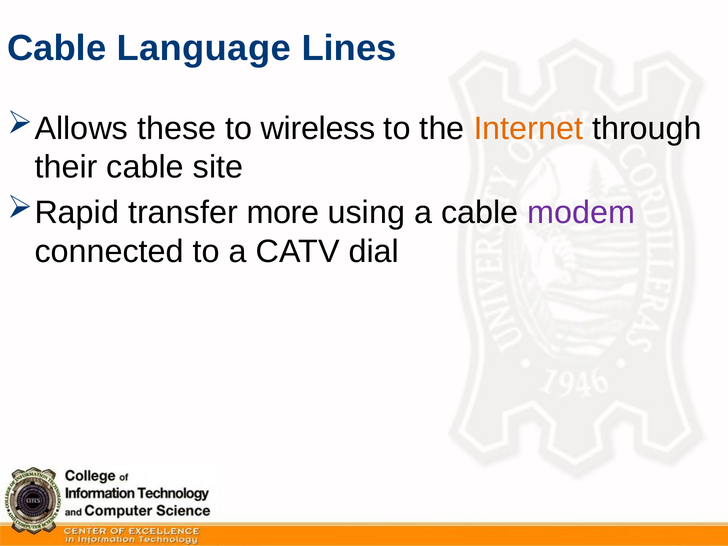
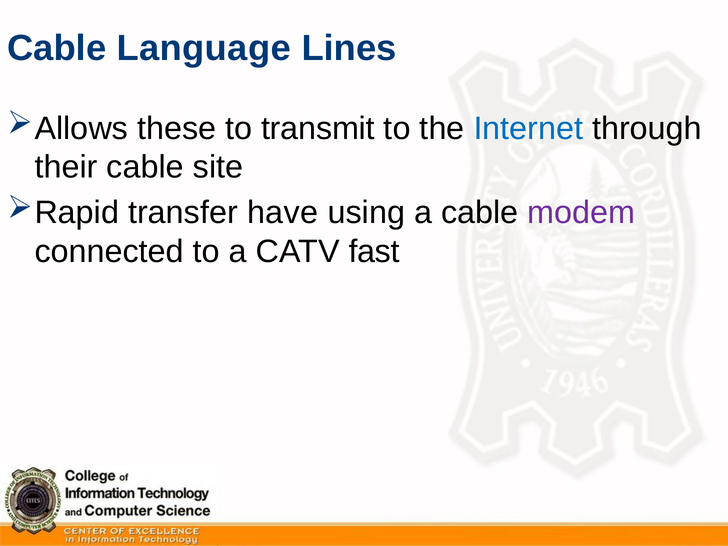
wireless: wireless -> transmit
Internet colour: orange -> blue
more: more -> have
dial: dial -> fast
